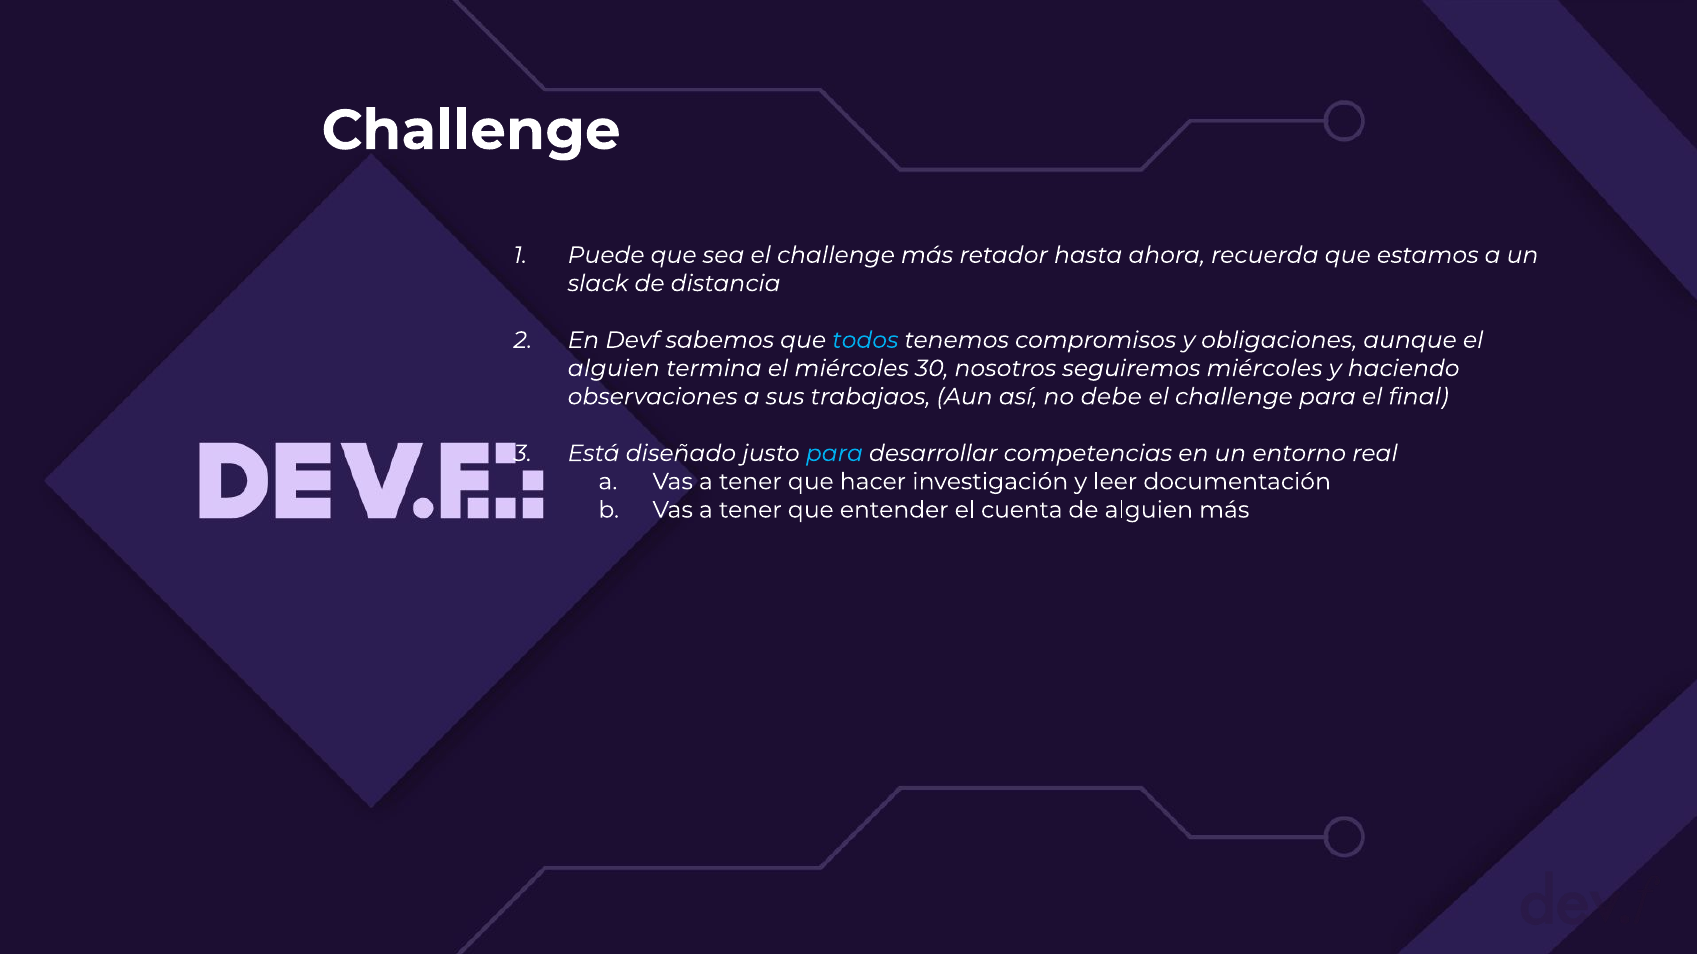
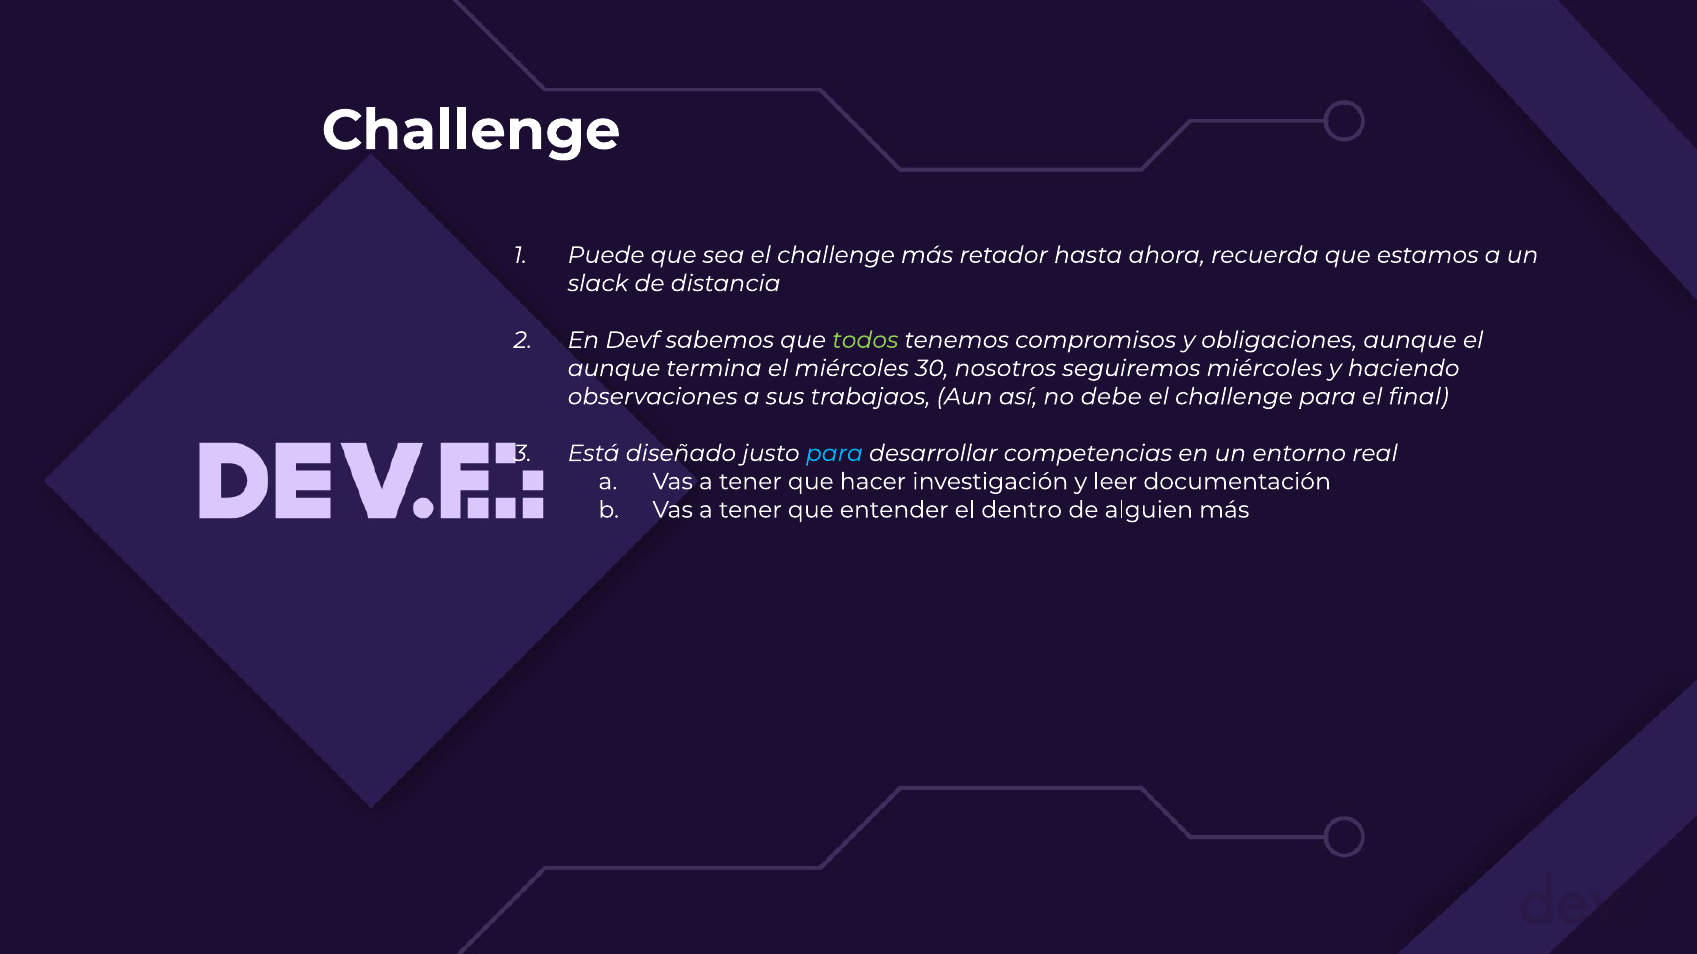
todos colour: light blue -> light green
alguien at (614, 369): alguien -> aunque
cuenta: cuenta -> dentro
